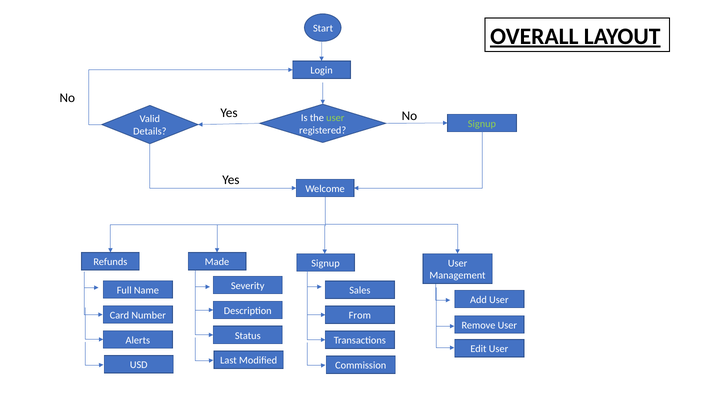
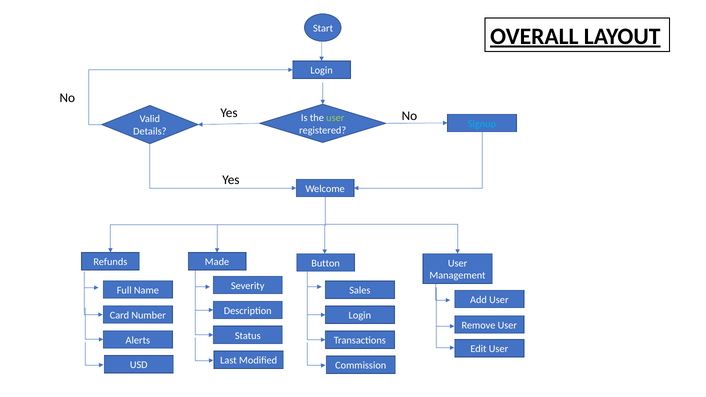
Signup at (482, 124) colour: light green -> light blue
Signup at (326, 263): Signup -> Button
From at (360, 316): From -> Login
